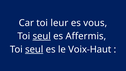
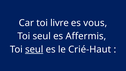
leur: leur -> livre
seul at (42, 36) underline: present -> none
Voix-Haut: Voix-Haut -> Crié-Haut
